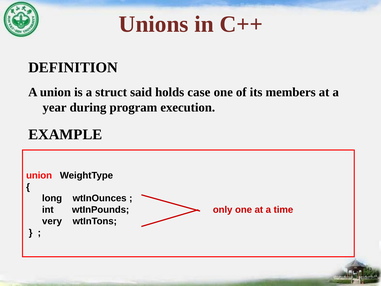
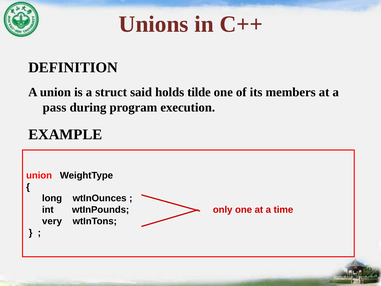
case: case -> tilde
year: year -> pass
